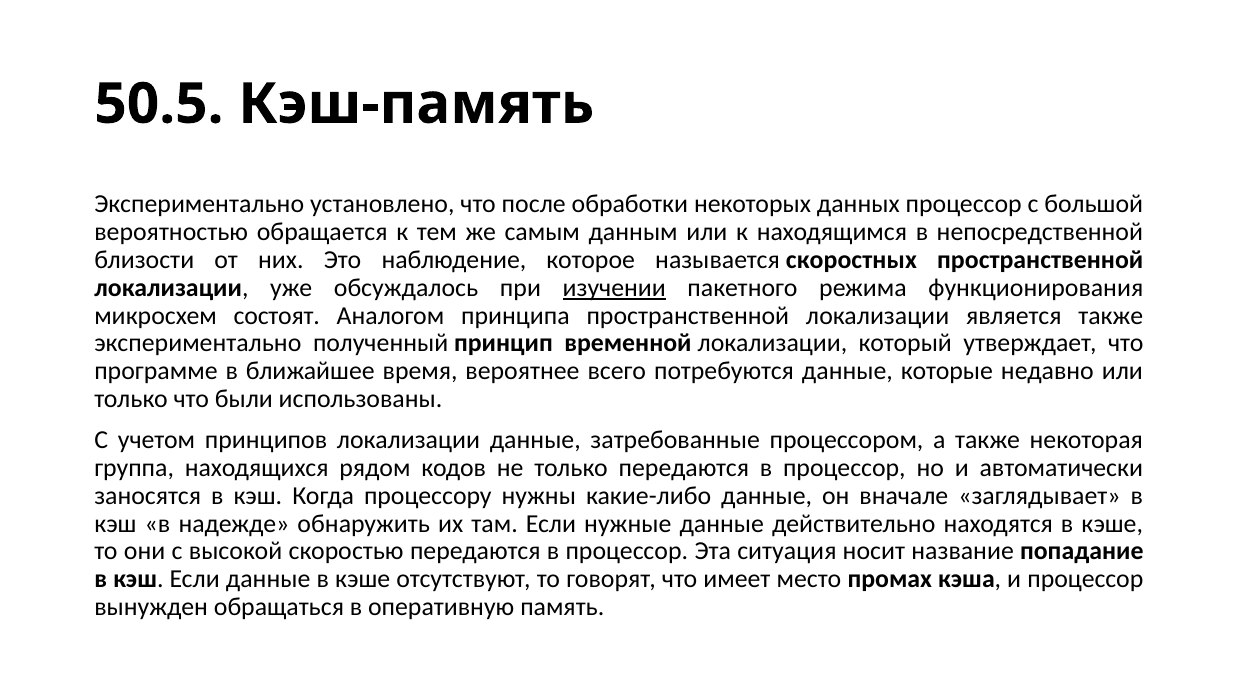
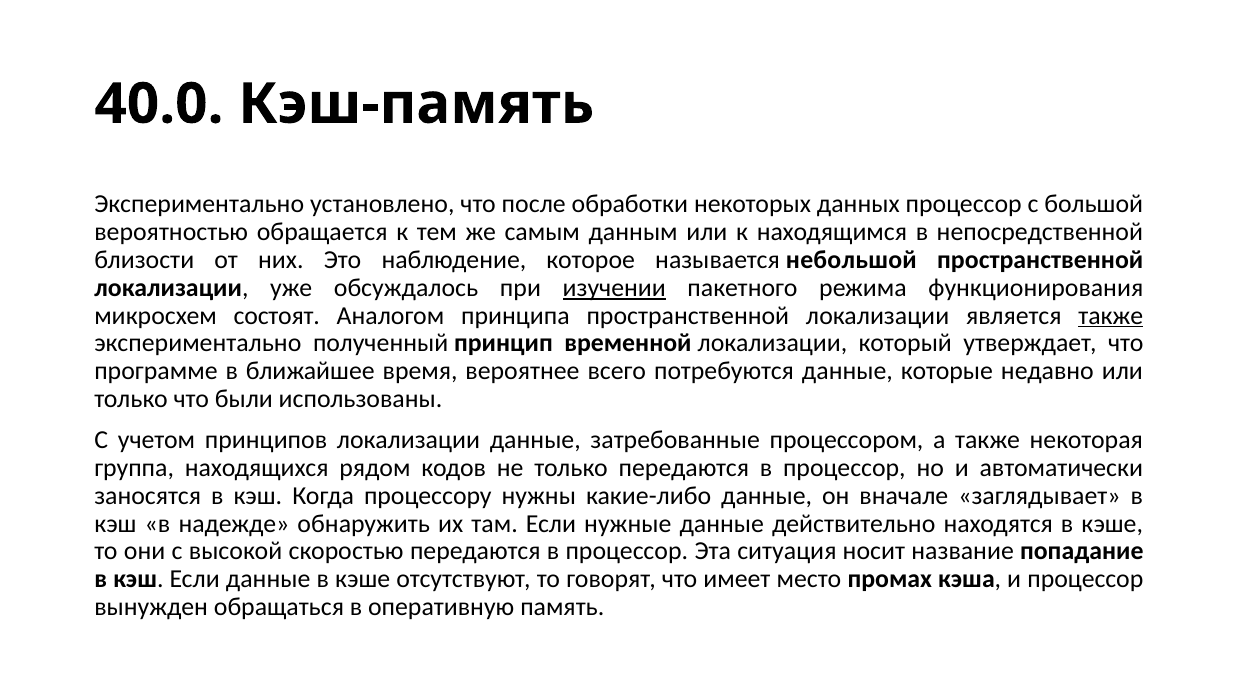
50.5: 50.5 -> 40.0
скоростных: скоростных -> небольшой
также at (1111, 315) underline: none -> present
